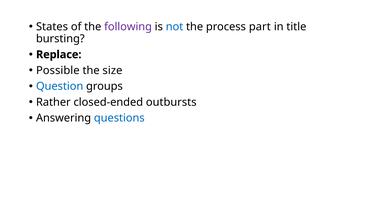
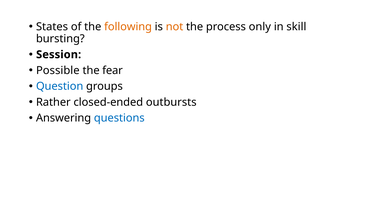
following colour: purple -> orange
not colour: blue -> orange
part: part -> only
title: title -> skill
Replace: Replace -> Session
size: size -> fear
